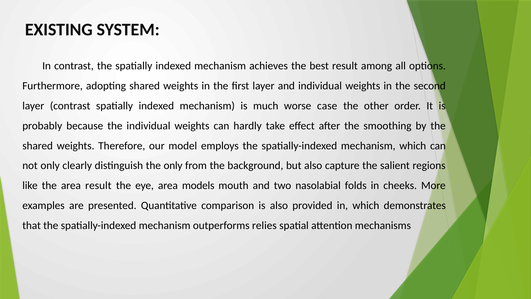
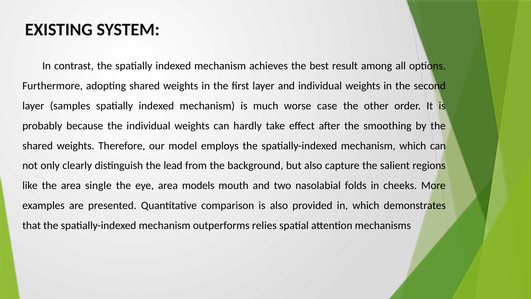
layer contrast: contrast -> samples
the only: only -> lead
area result: result -> single
